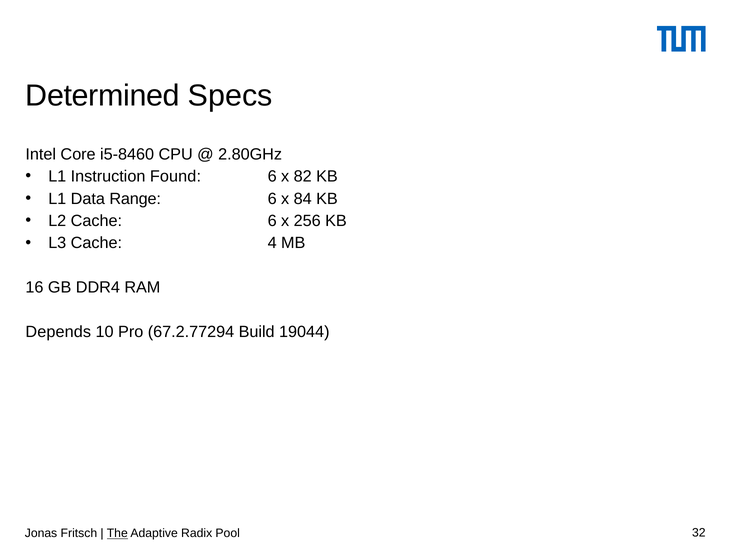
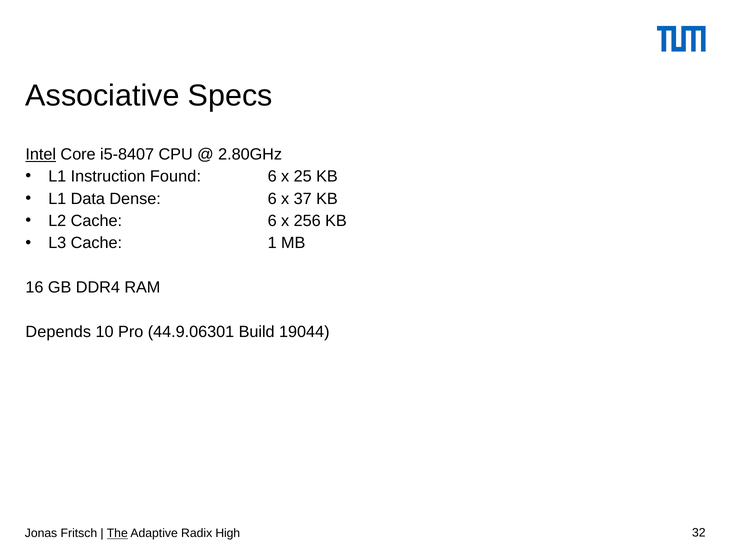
Determined: Determined -> Associative
Intel underline: none -> present
i5-8460: i5-8460 -> i5-8407
82: 82 -> 25
Range: Range -> Dense
84: 84 -> 37
4: 4 -> 1
67.2.77294: 67.2.77294 -> 44.9.06301
Pool: Pool -> High
